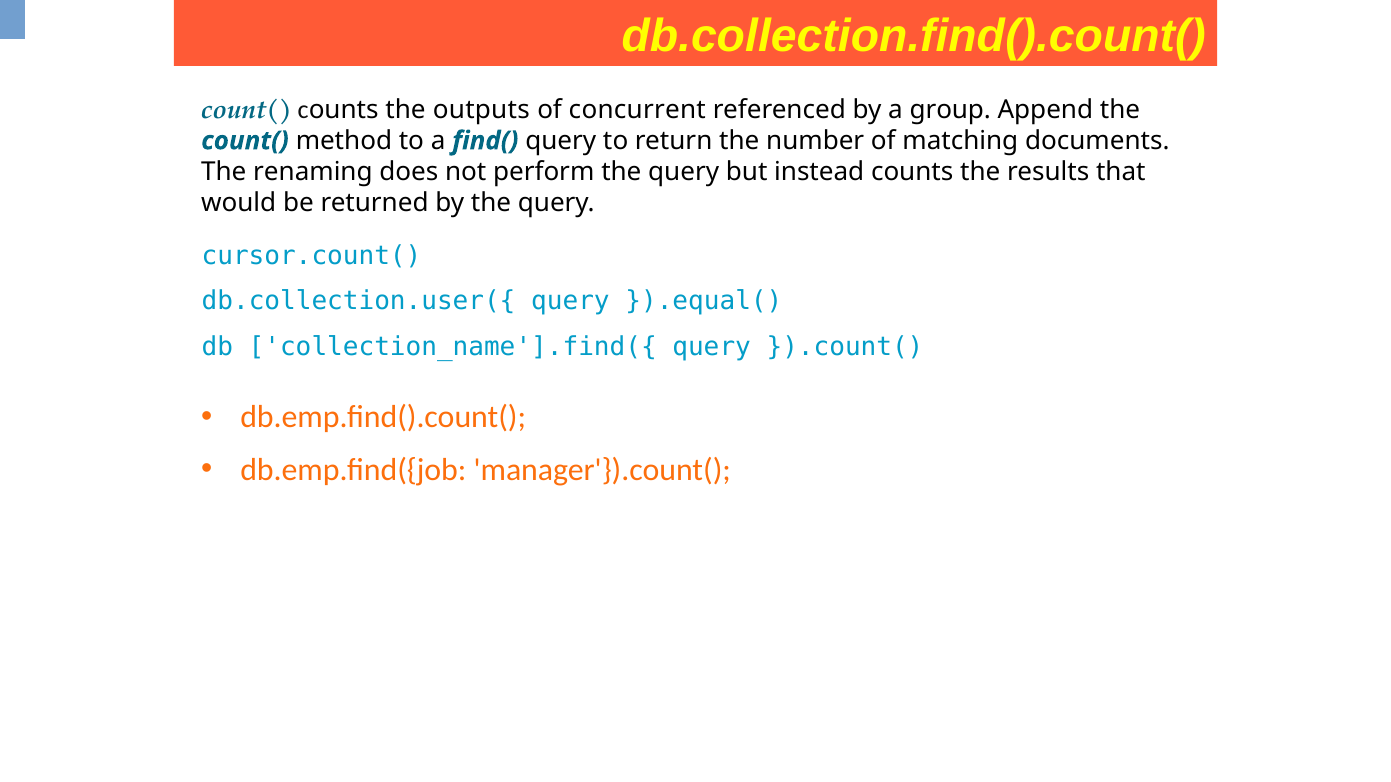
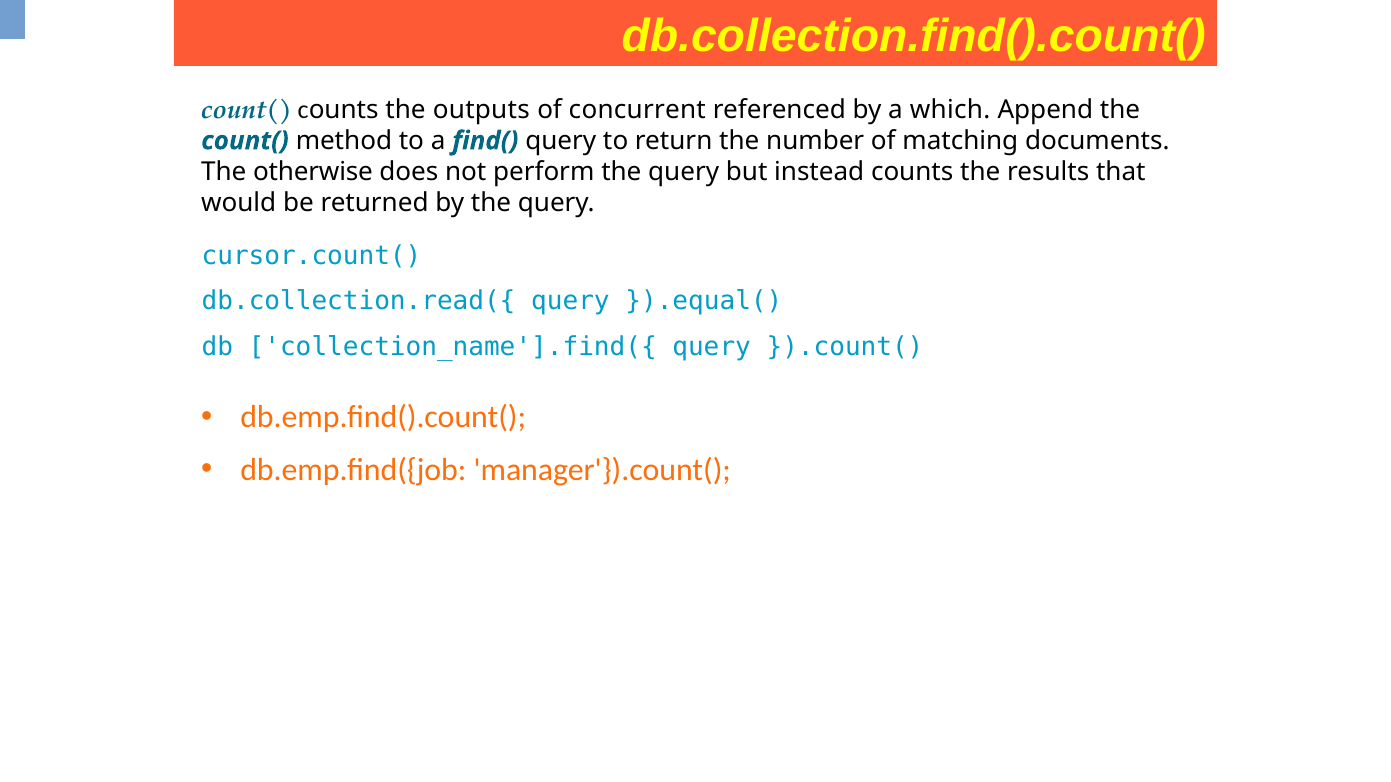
group: group -> which
renaming: renaming -> otherwise
db.collection.user({: db.collection.user({ -> db.collection.read({
